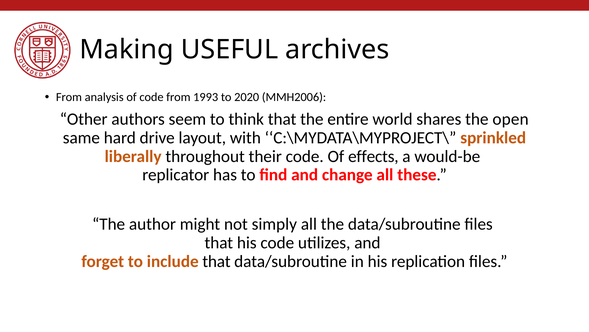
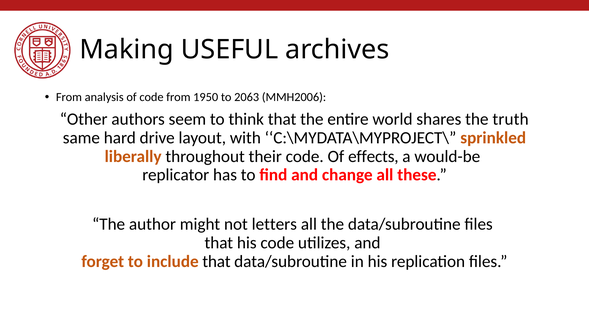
1993: 1993 -> 1950
2020: 2020 -> 2063
open: open -> truth
simply: simply -> letters
